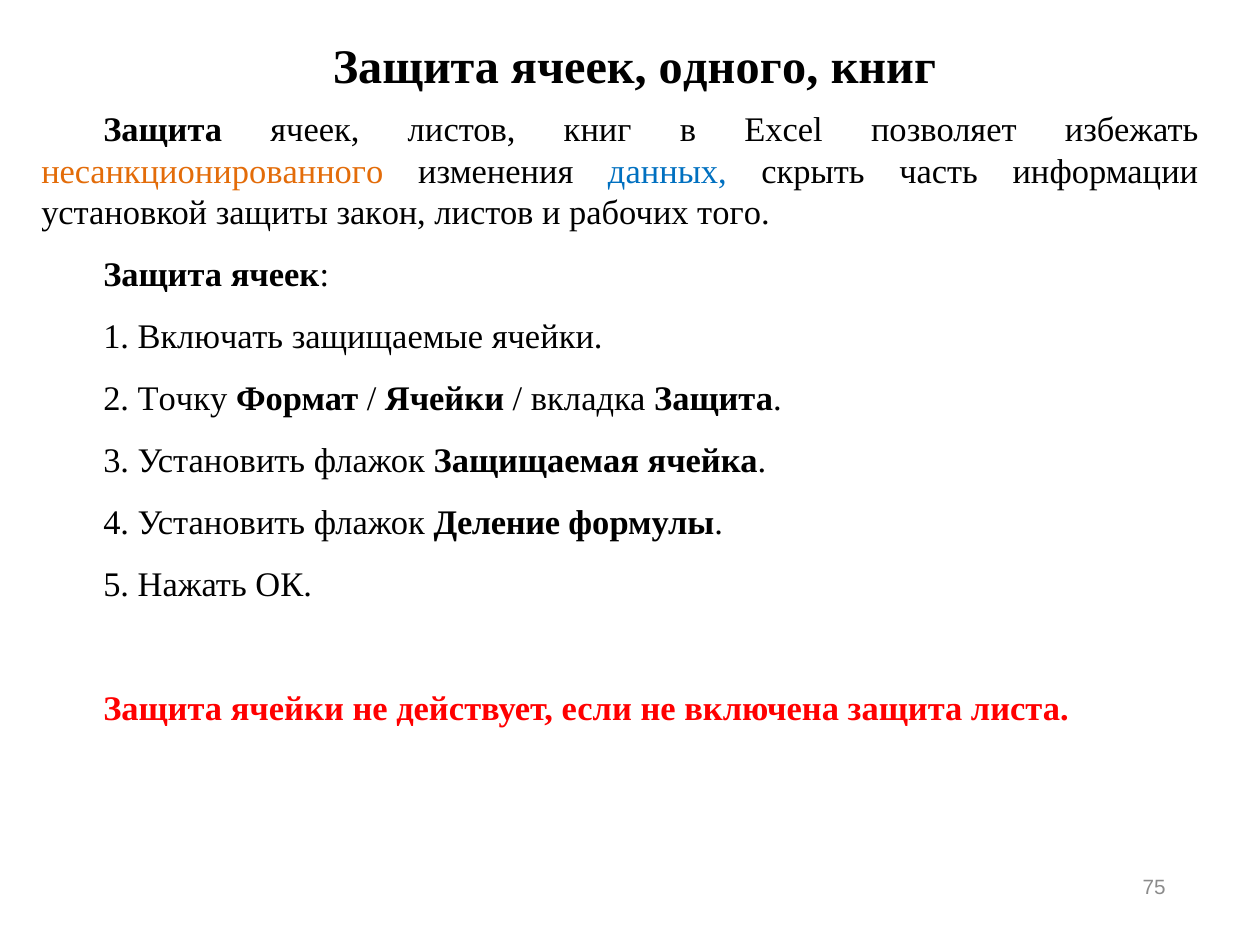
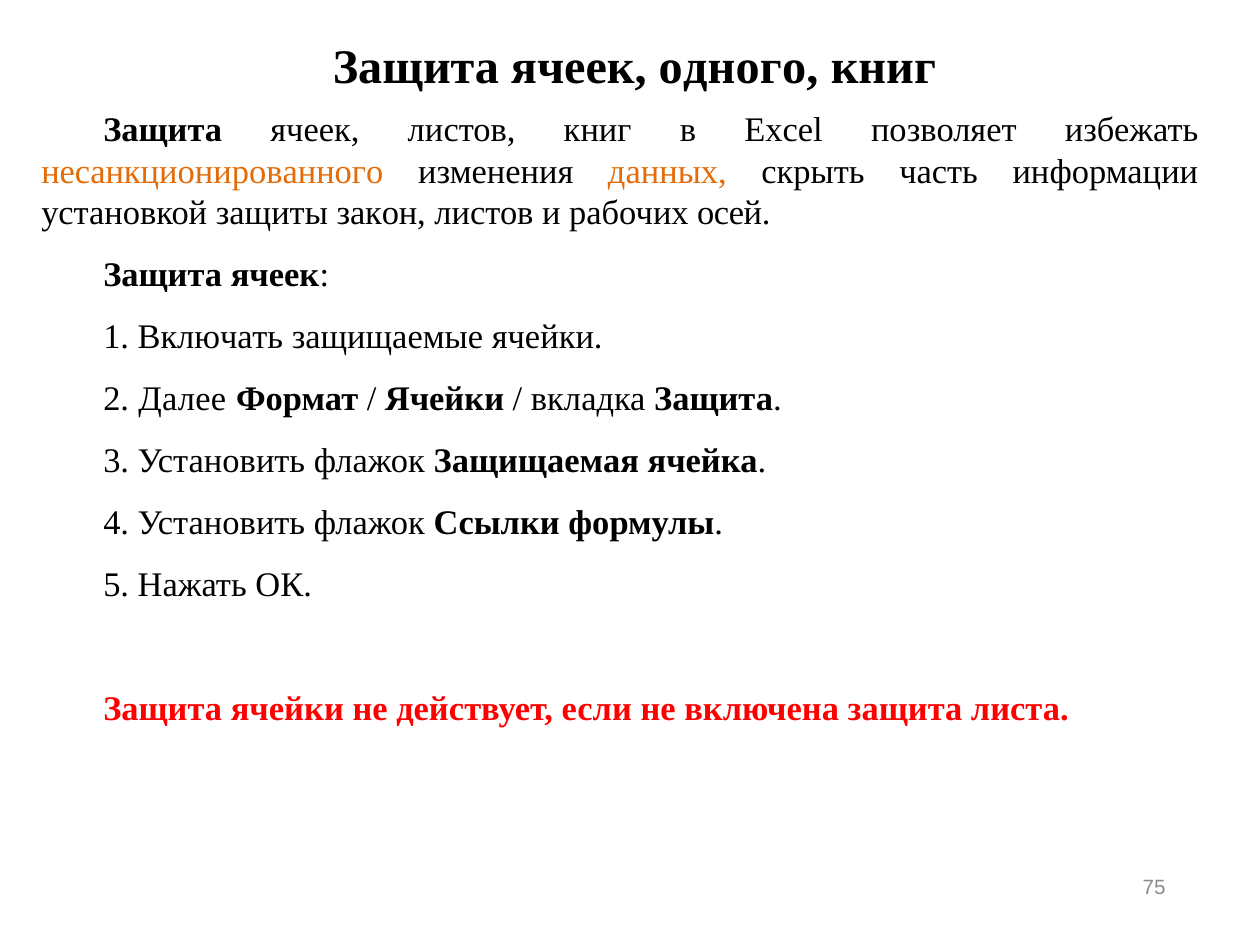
данных colour: blue -> orange
того: того -> осей
Точку: Точку -> Далее
Деление: Деление -> Ссылки
